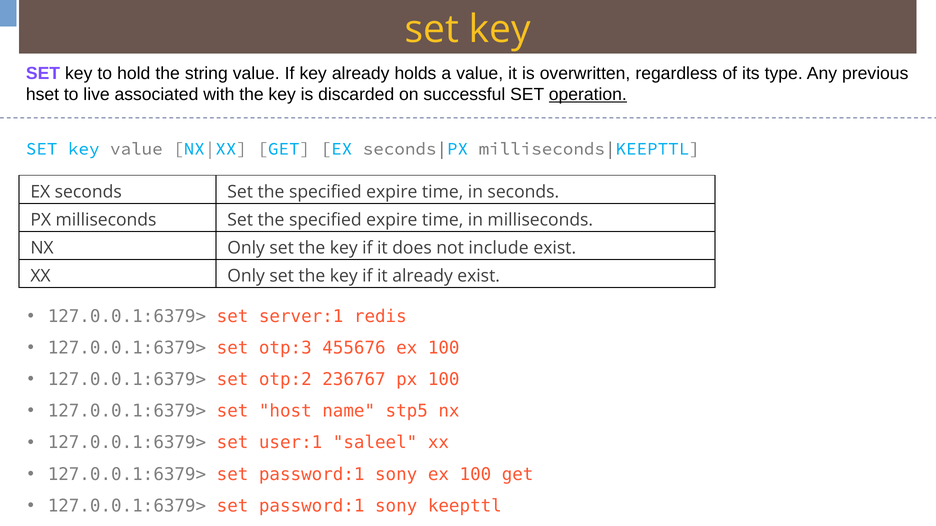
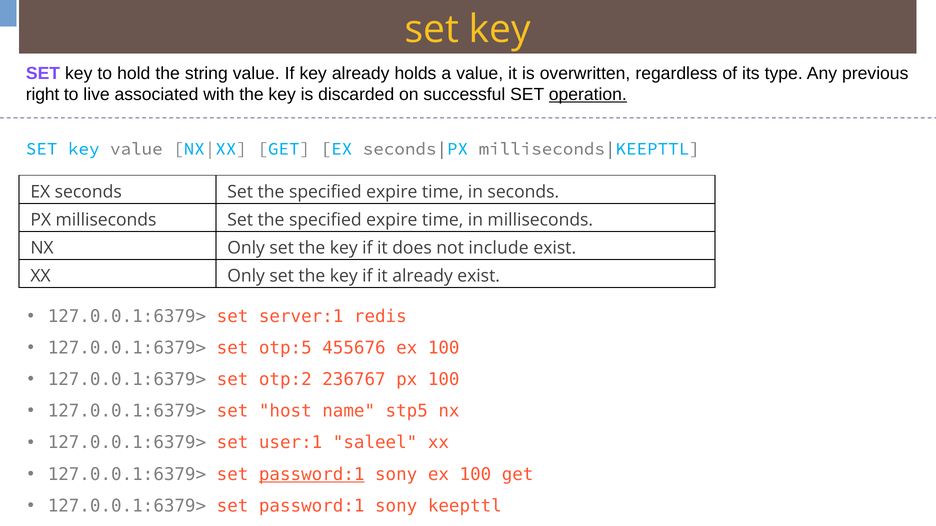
hset: hset -> right
otp:3: otp:3 -> otp:5
password:1 at (312, 475) underline: none -> present
